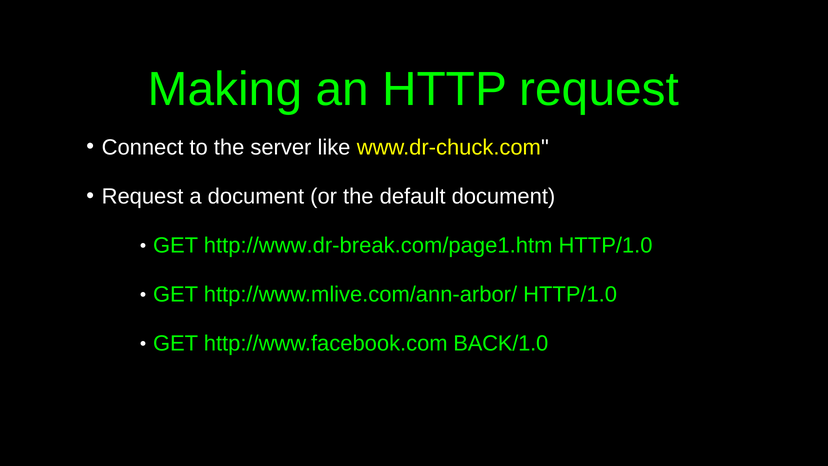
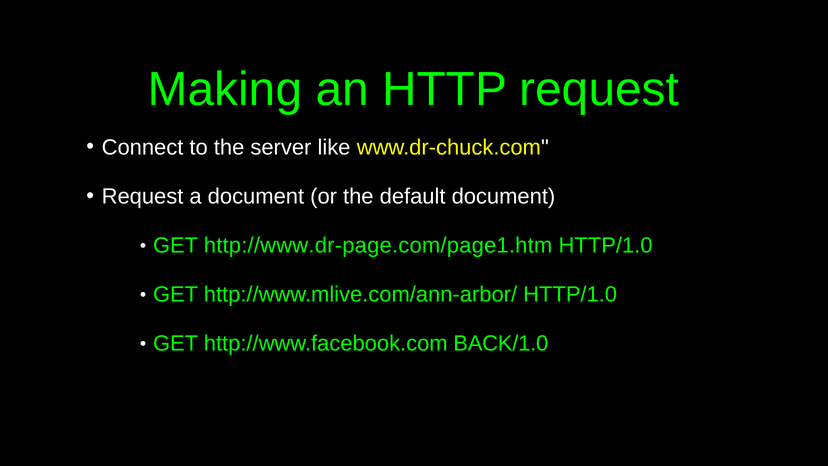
http://www.dr-break.com/page1.htm: http://www.dr-break.com/page1.htm -> http://www.dr-page.com/page1.htm
